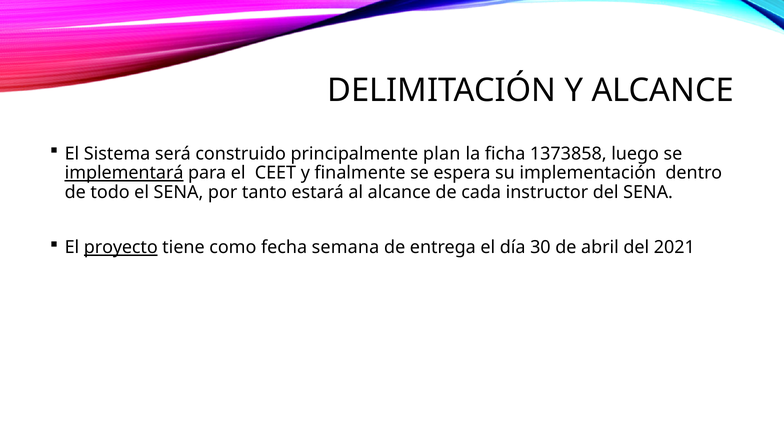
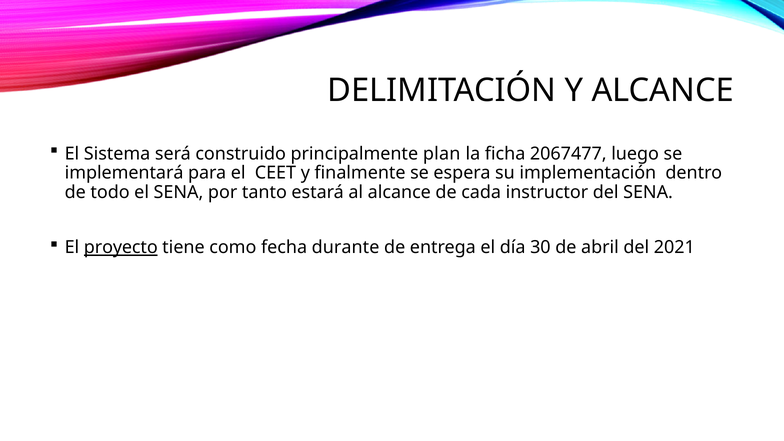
1373858: 1373858 -> 2067477
implementará underline: present -> none
semana: semana -> durante
